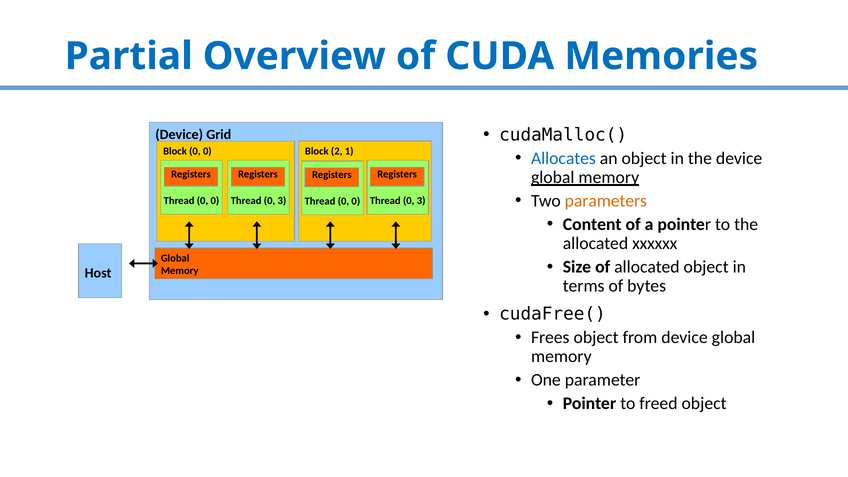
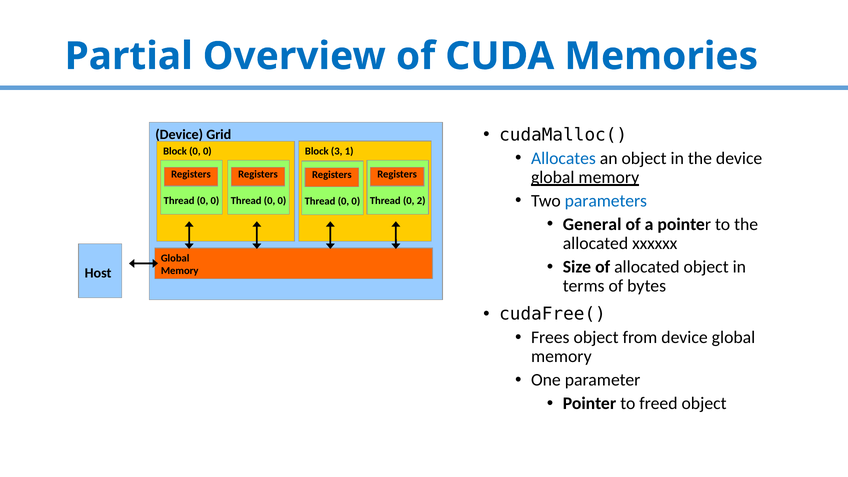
2: 2 -> 3
parameters colour: orange -> blue
3 at (282, 201): 3 -> 0
3 at (421, 201): 3 -> 2
Content: Content -> General
